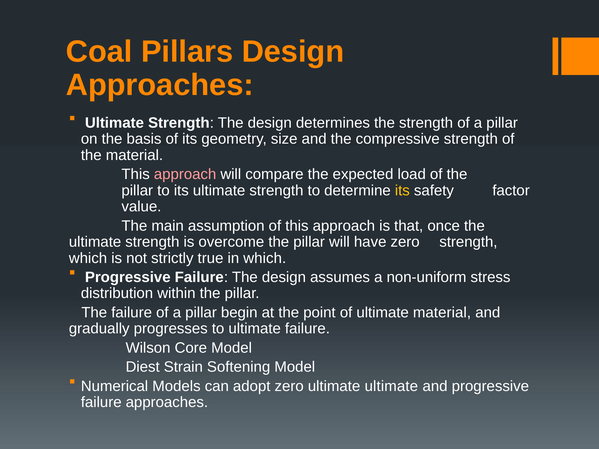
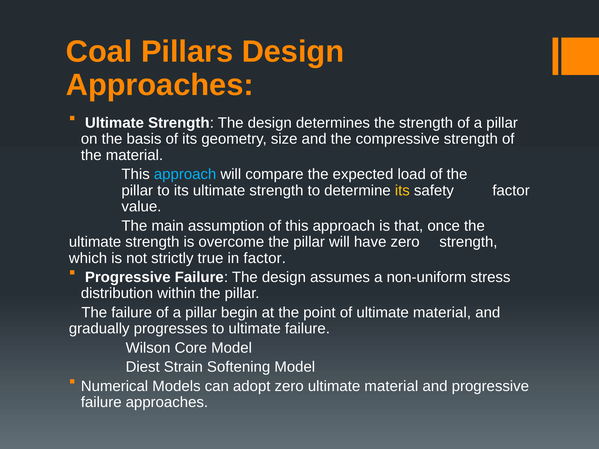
approach at (185, 174) colour: pink -> light blue
in which: which -> factor
ultimate at (391, 386): ultimate -> material
